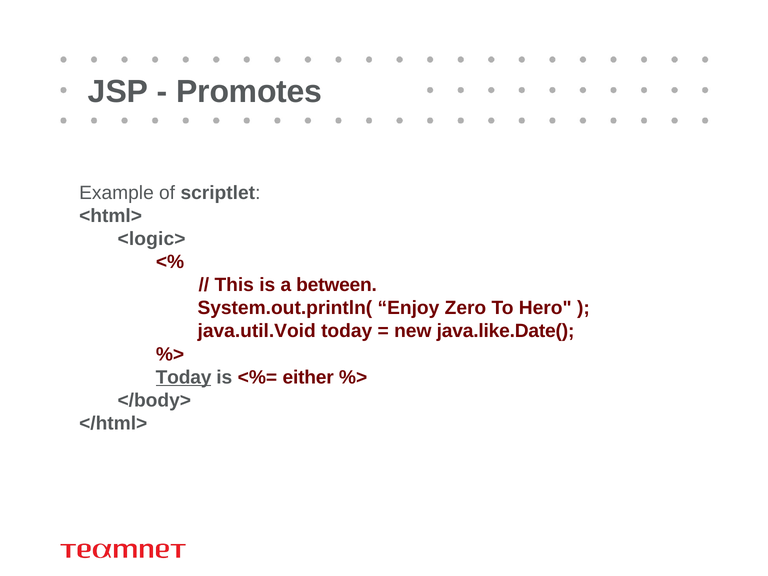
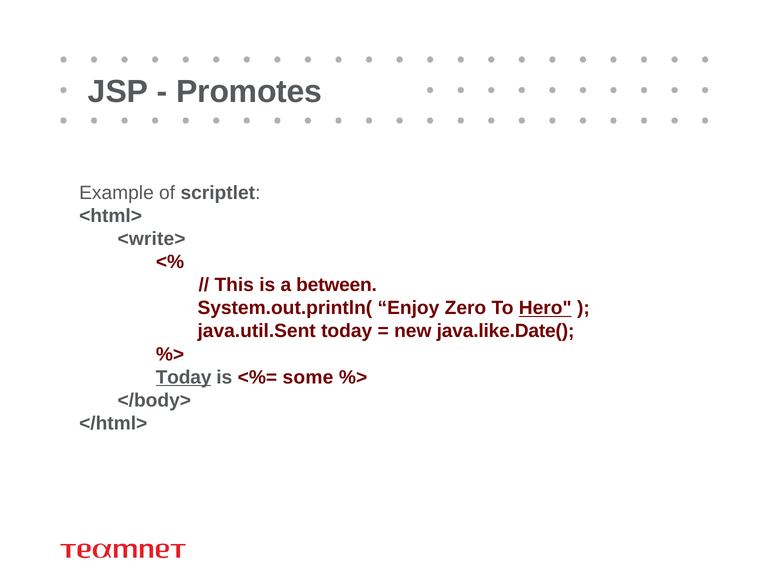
<logic>: <logic> -> <write>
Hero underline: none -> present
java.util.Void: java.util.Void -> java.util.Sent
either: either -> some
